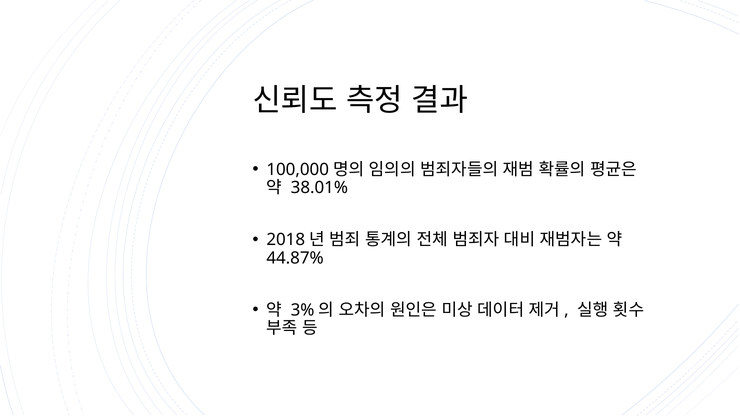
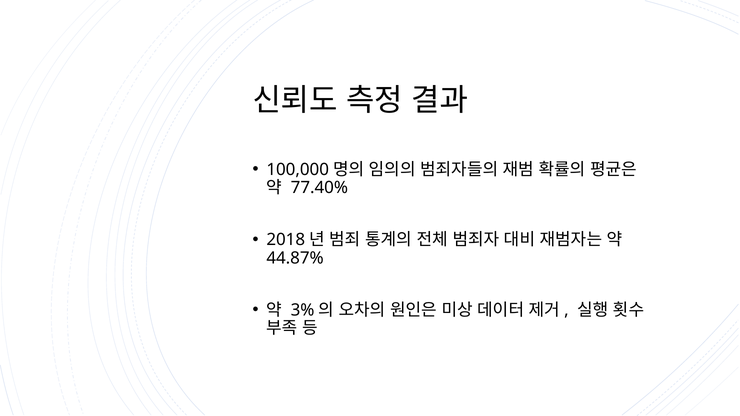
38.01%: 38.01% -> 77.40%
